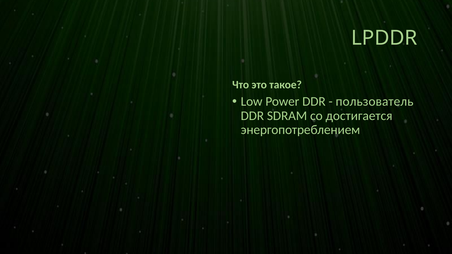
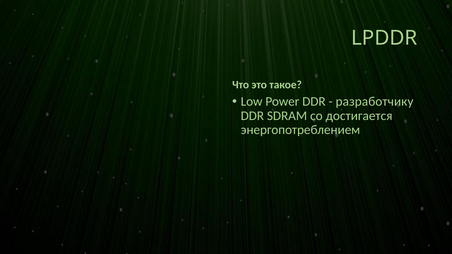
пользователь: пользователь -> разработчику
